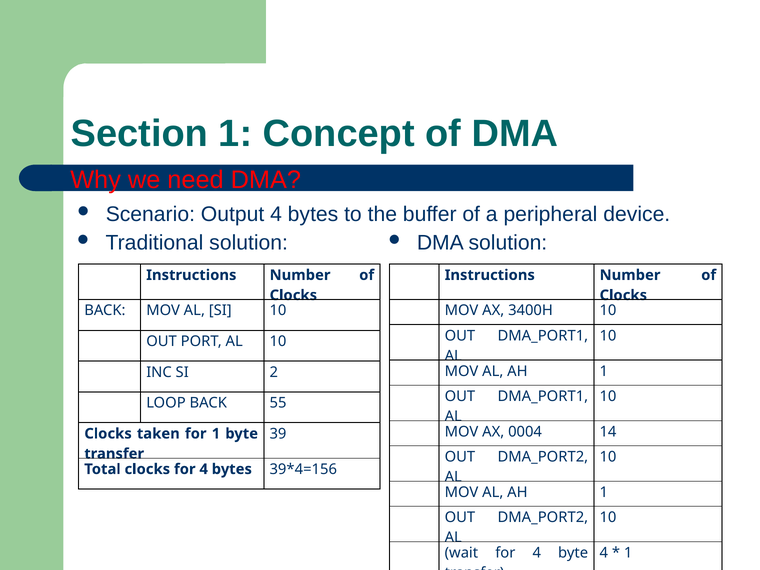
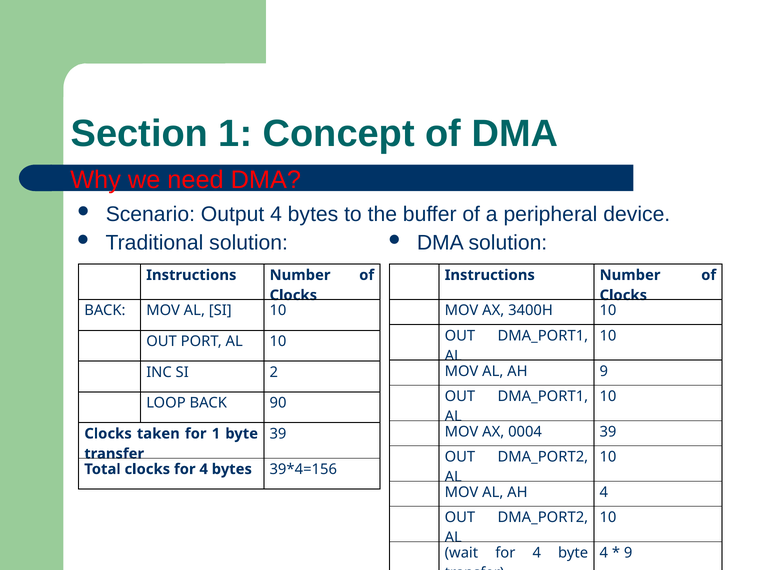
1 at (604, 371): 1 -> 9
55: 55 -> 90
0004 14: 14 -> 39
1 at (604, 492): 1 -> 4
1 at (628, 553): 1 -> 9
